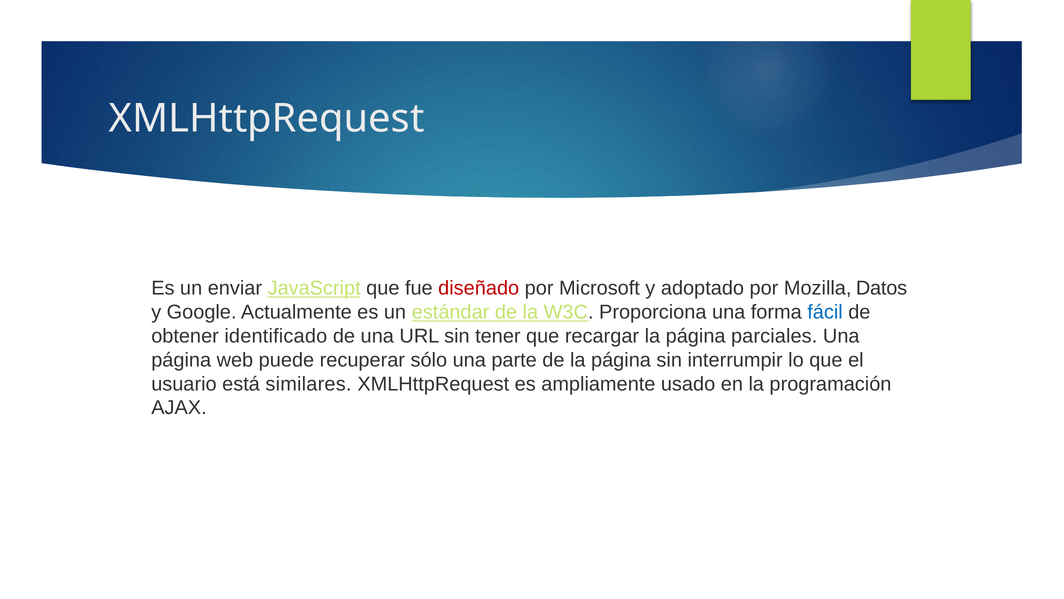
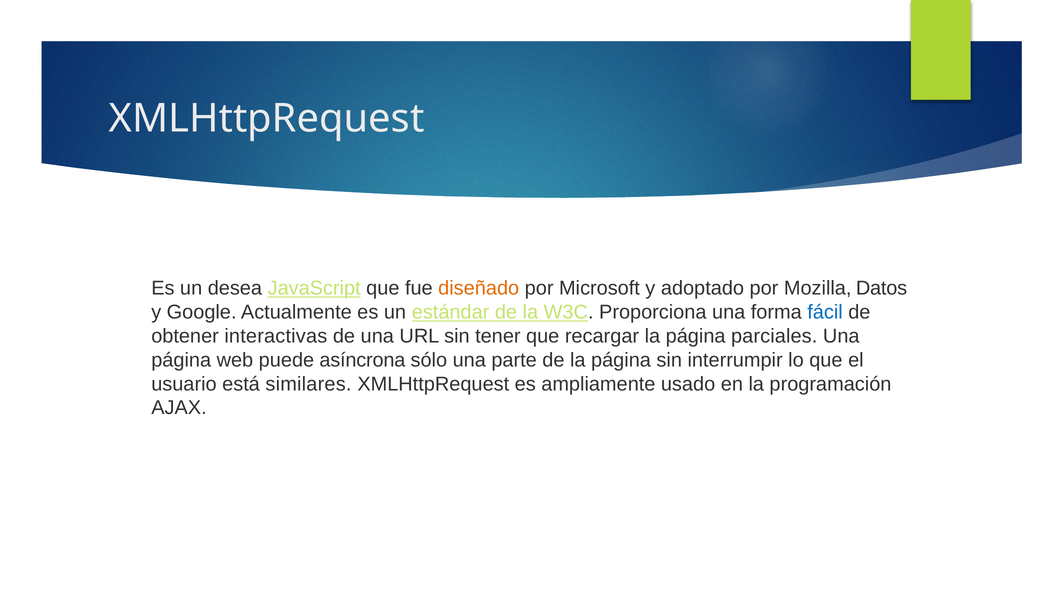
enviar: enviar -> desea
diseñado colour: red -> orange
identificado: identificado -> interactivas
recuperar: recuperar -> asíncrona
